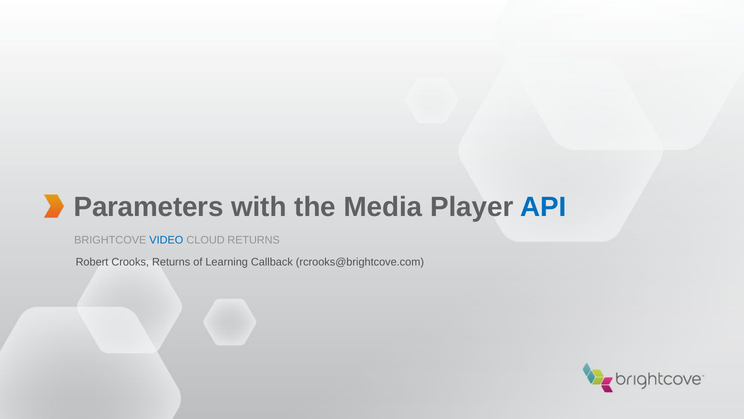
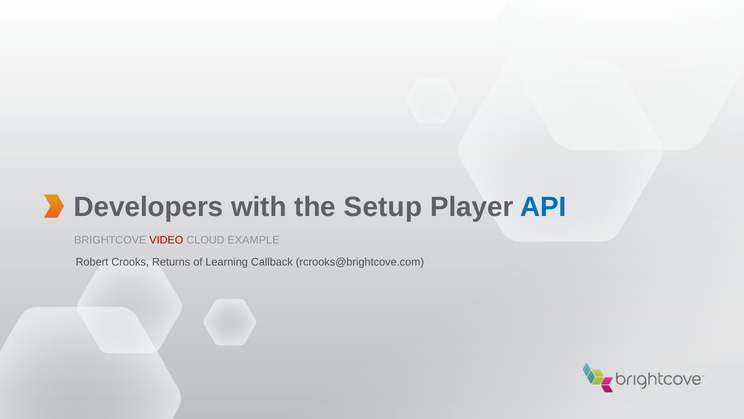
Parameters: Parameters -> Developers
Media: Media -> Setup
VIDEO colour: blue -> red
CLOUD RETURNS: RETURNS -> EXAMPLE
